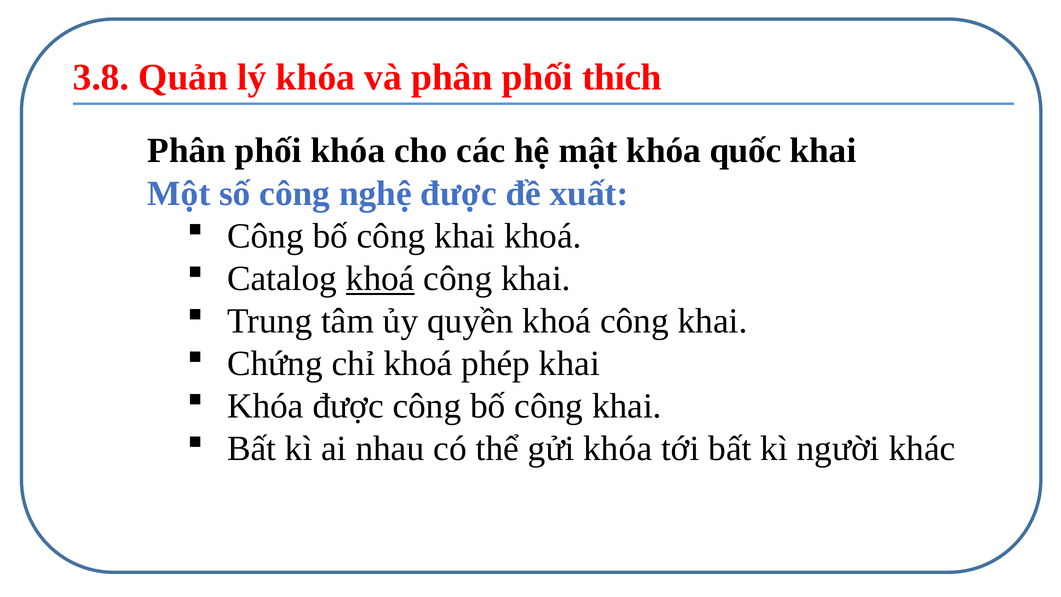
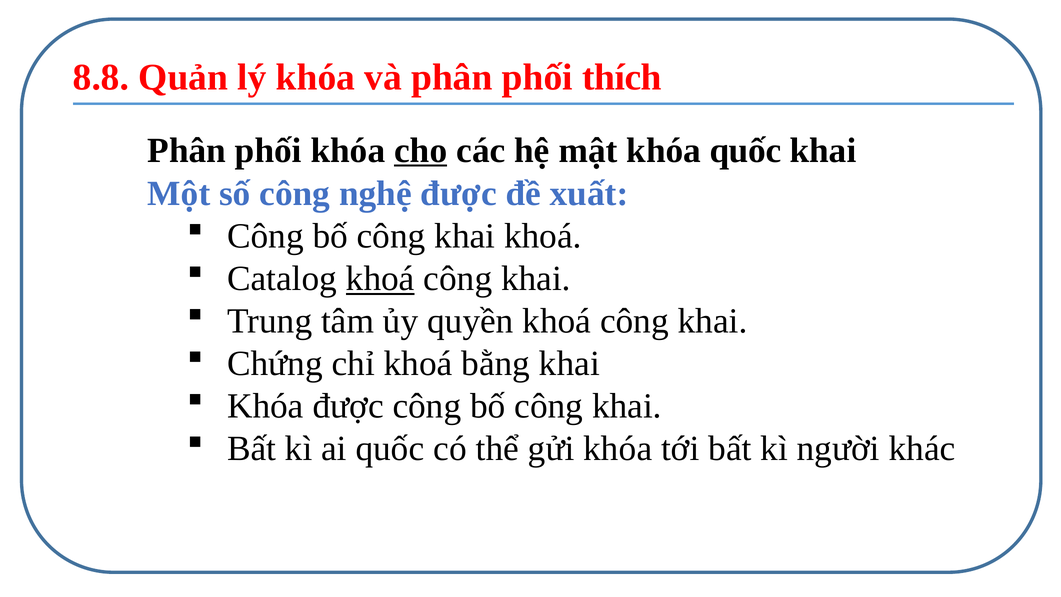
3.8: 3.8 -> 8.8
cho underline: none -> present
phép: phép -> bằng
ai nhau: nhau -> quốc
